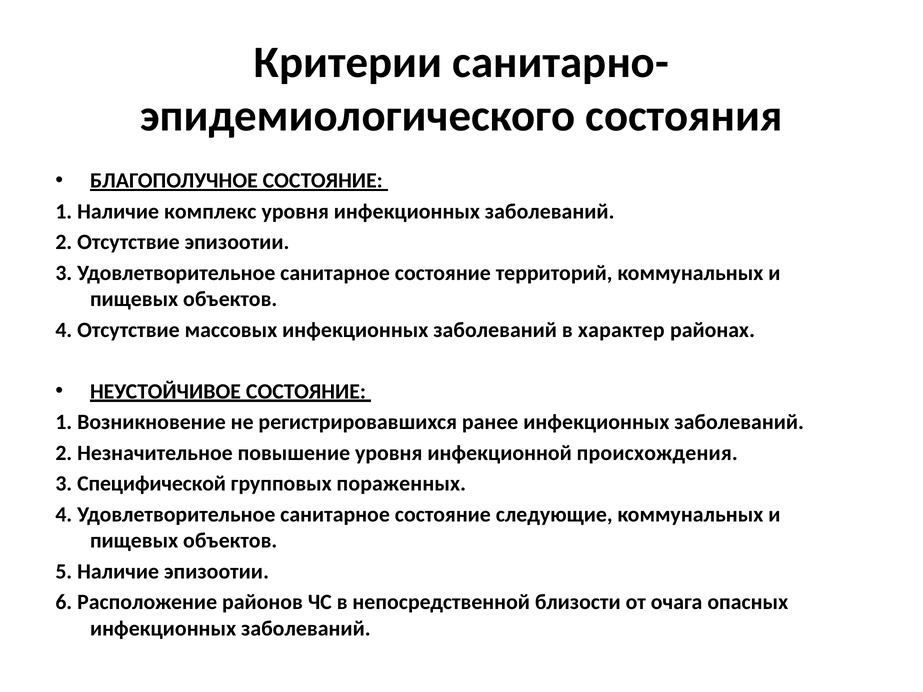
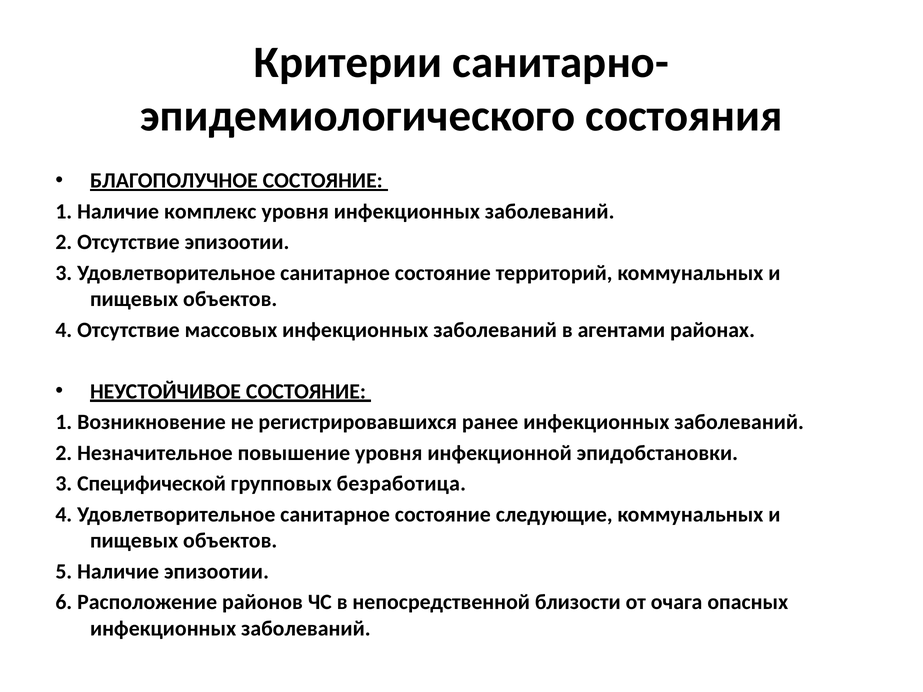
характер: характер -> агентами
происхождения: происхождения -> эпидобстановки
пораженных: пораженных -> безработица
